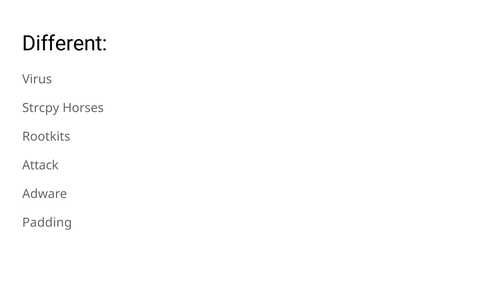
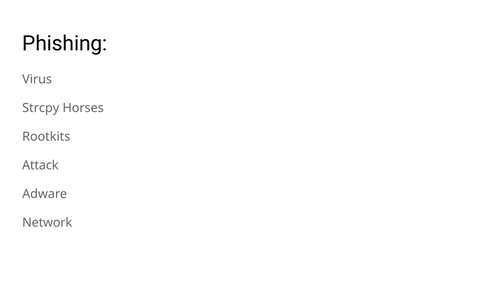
Different: Different -> Phishing
Padding: Padding -> Network
